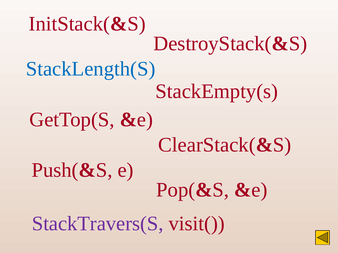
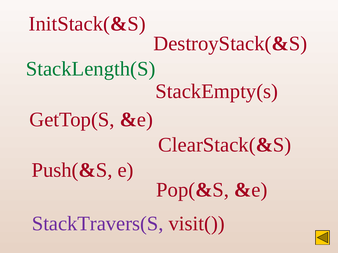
StackLength(S colour: blue -> green
